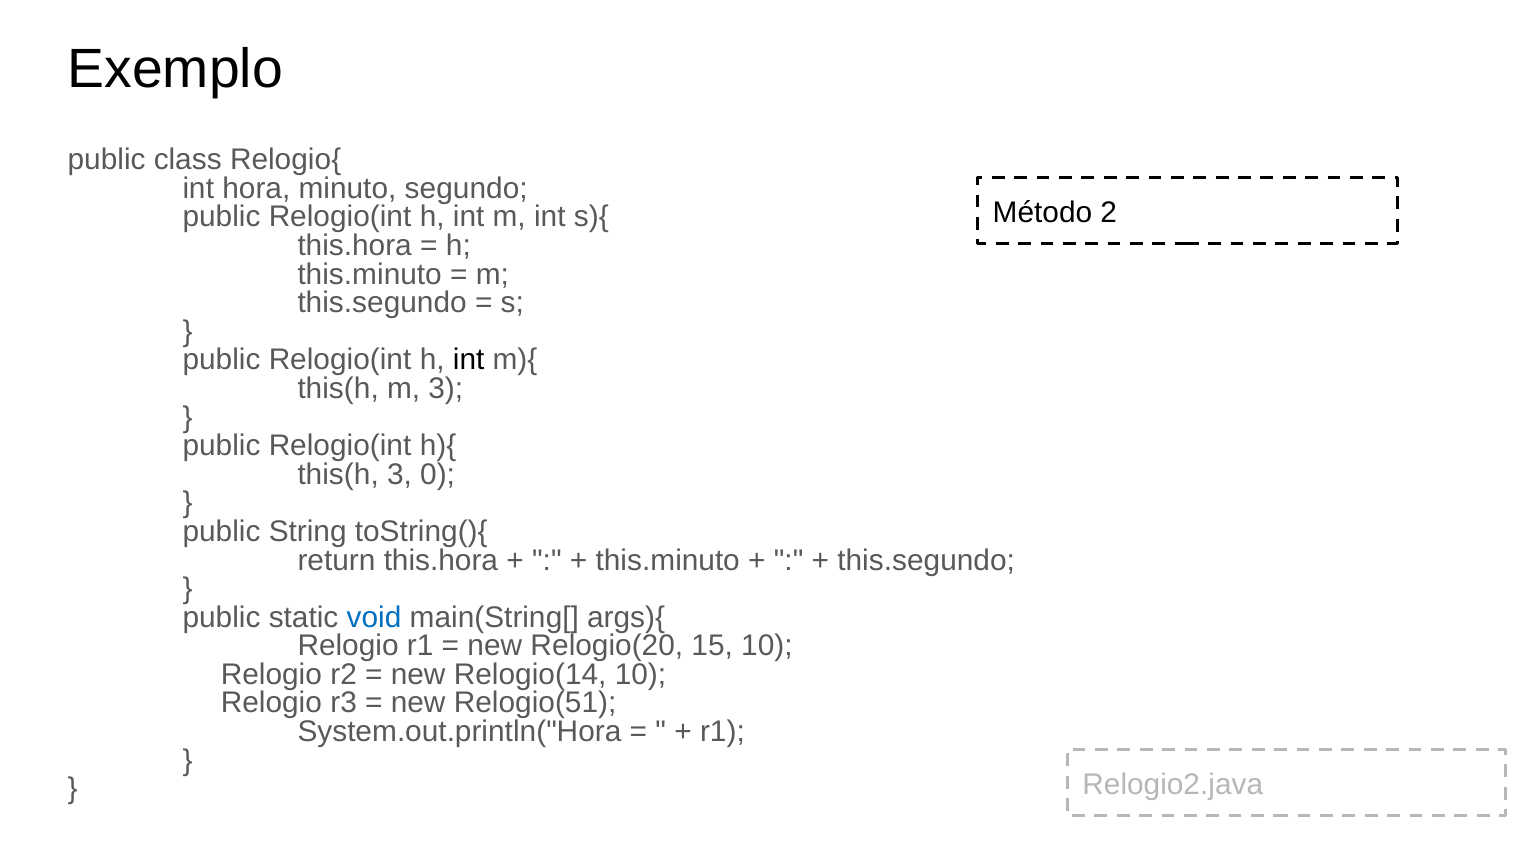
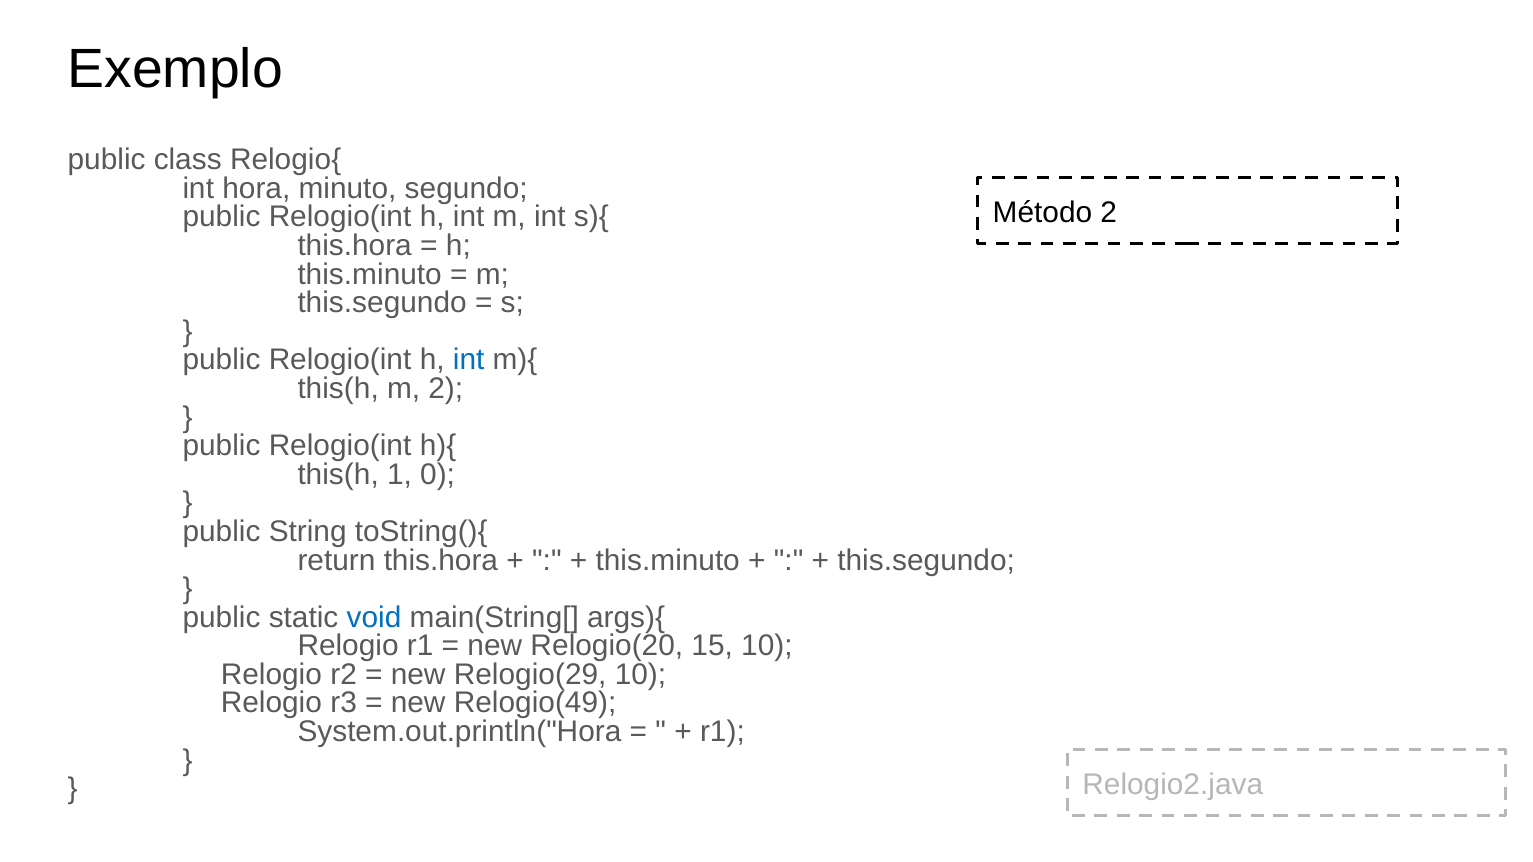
int at (469, 360) colour: black -> blue
m 3: 3 -> 2
this(h 3: 3 -> 1
Relogio(14: Relogio(14 -> Relogio(29
Relogio(51: Relogio(51 -> Relogio(49
